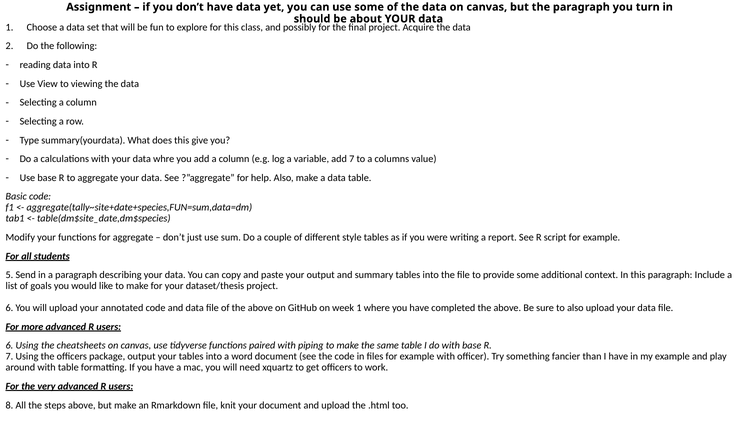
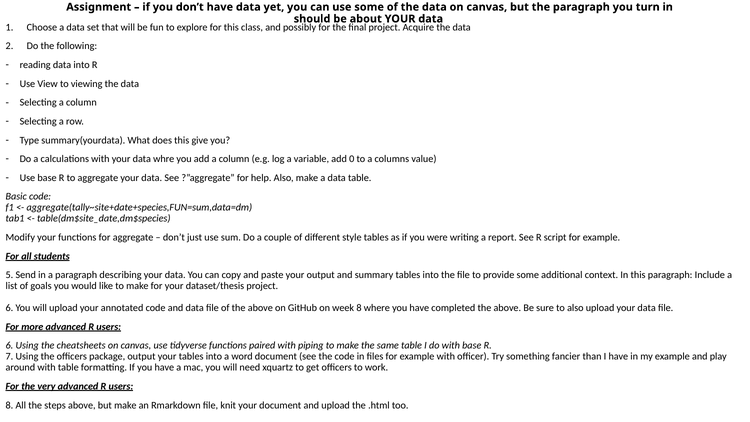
add 7: 7 -> 0
week 1: 1 -> 8
